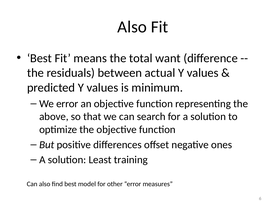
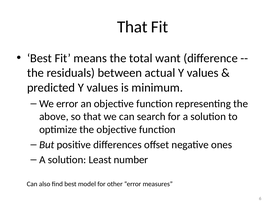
Also at (132, 27): Also -> That
training: training -> number
